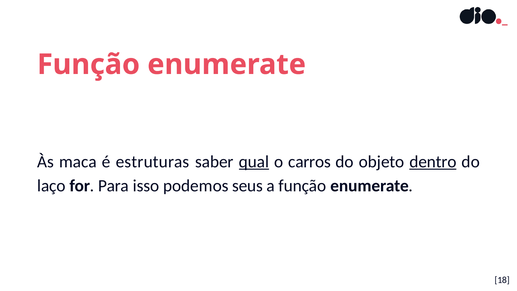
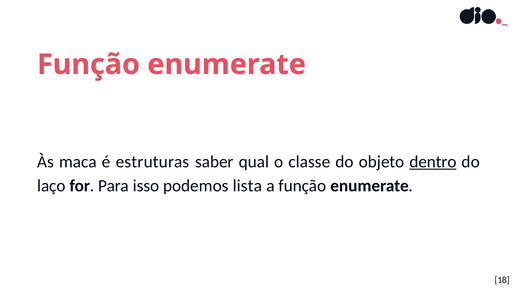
qual underline: present -> none
carros: carros -> classe
seus: seus -> lista
